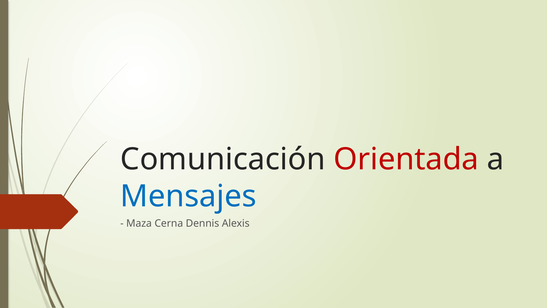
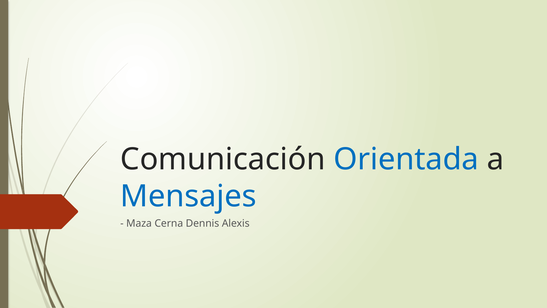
Orientada colour: red -> blue
